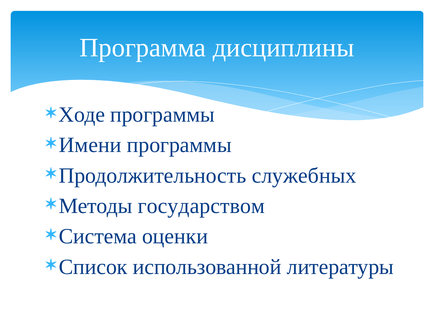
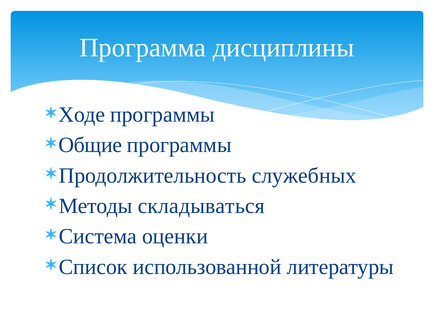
Имени: Имени -> Общие
государством: государством -> складываться
